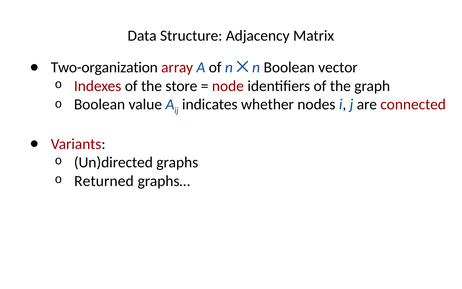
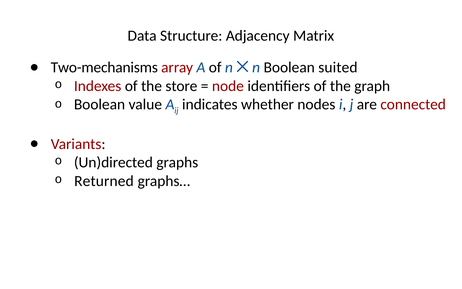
Two-organization: Two-organization -> Two-mechanisms
vector: vector -> suited
